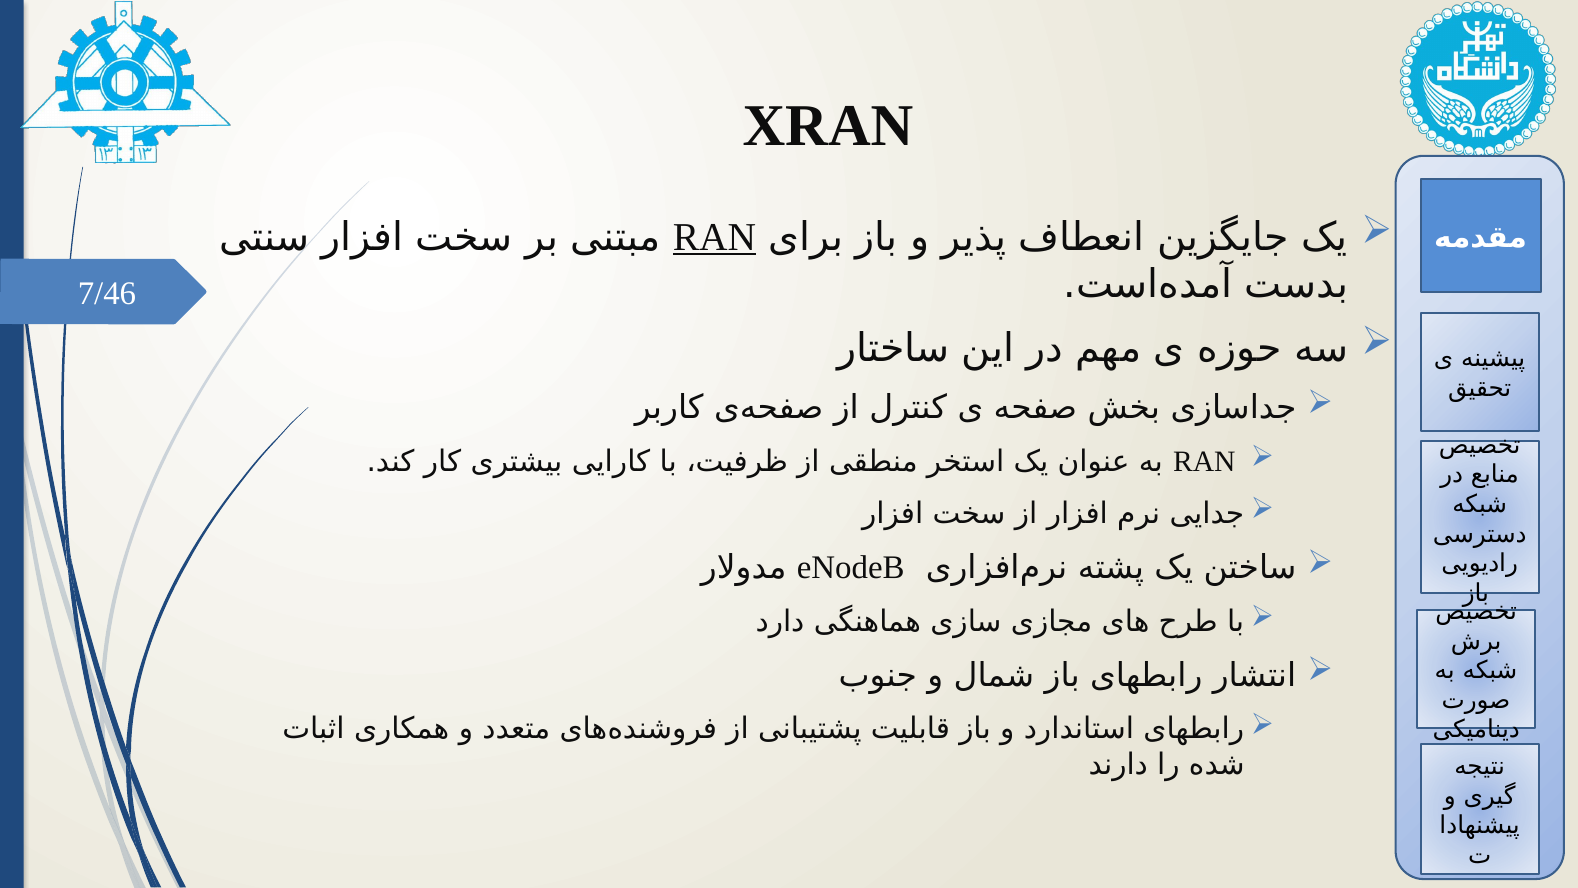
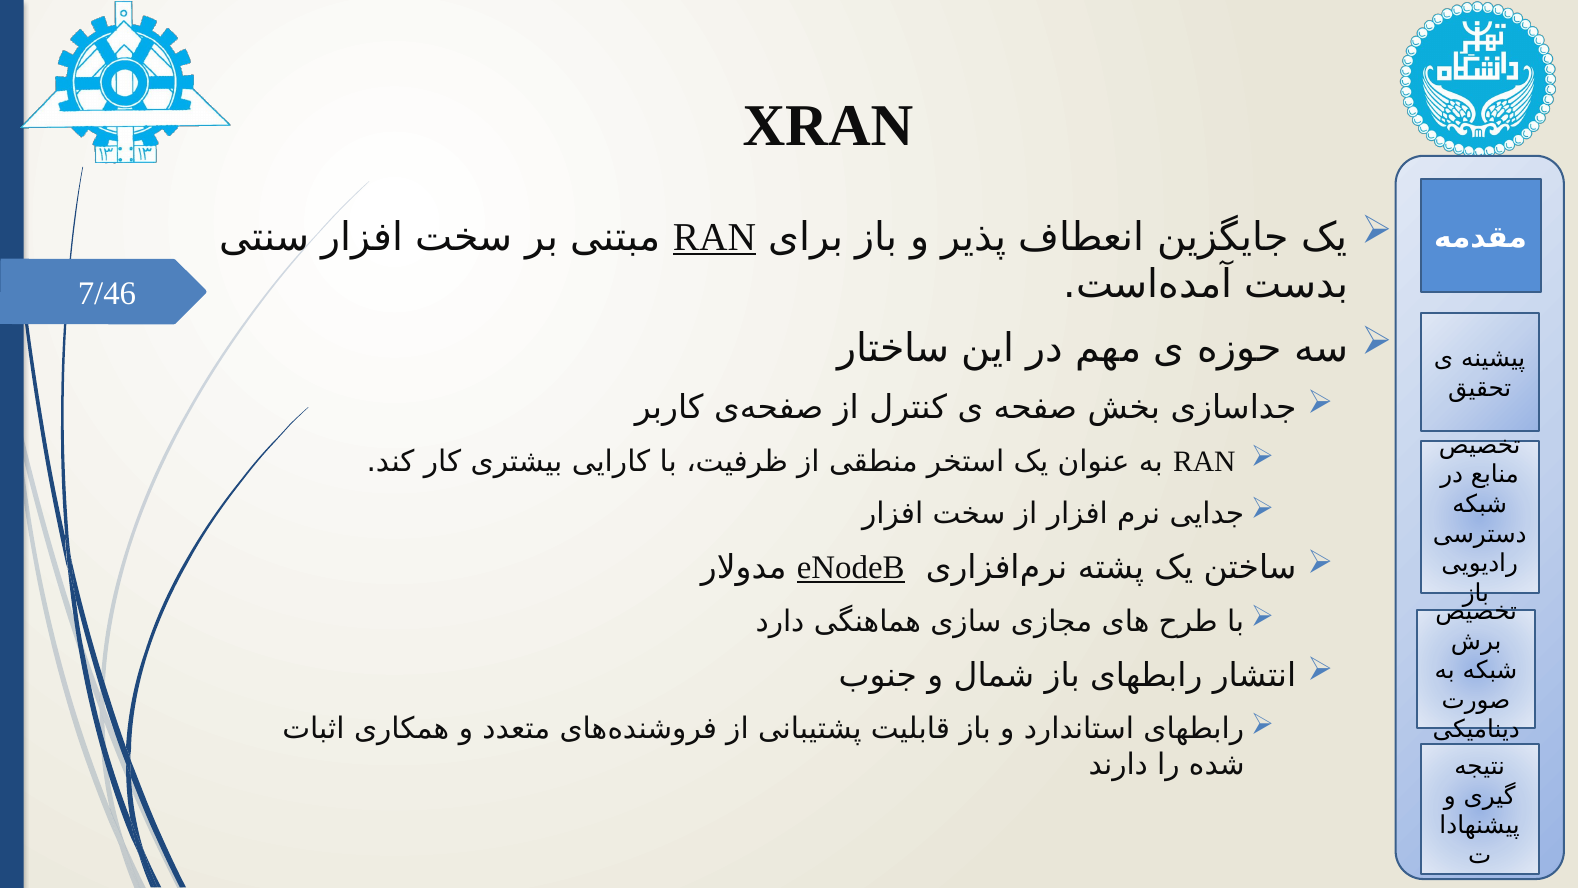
eNodeB underline: none -> present
